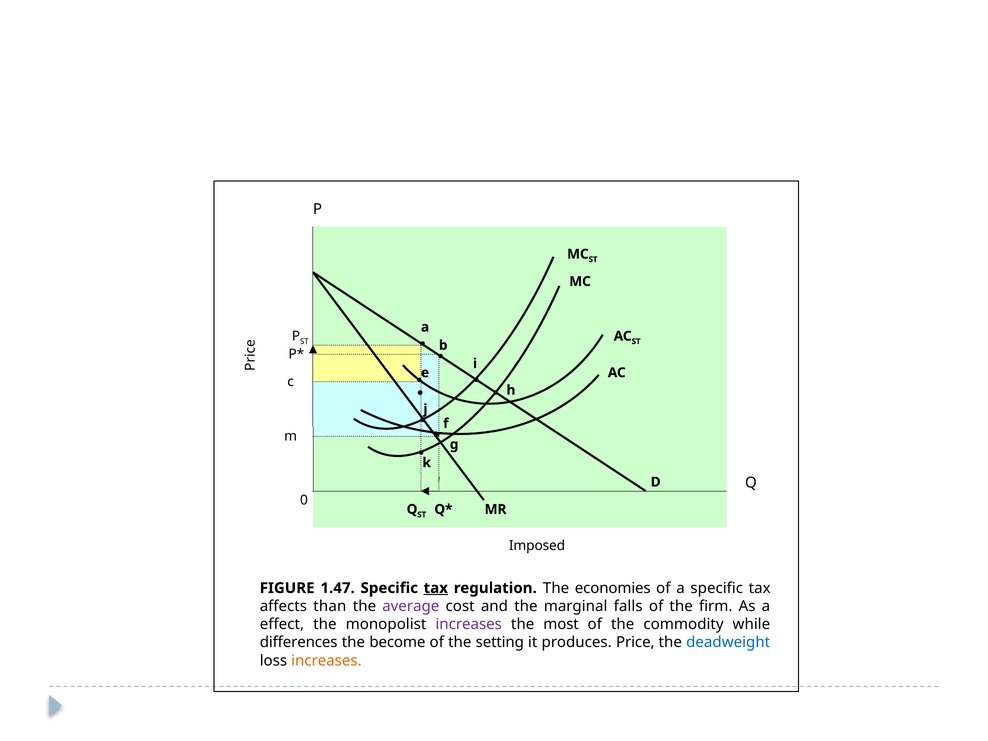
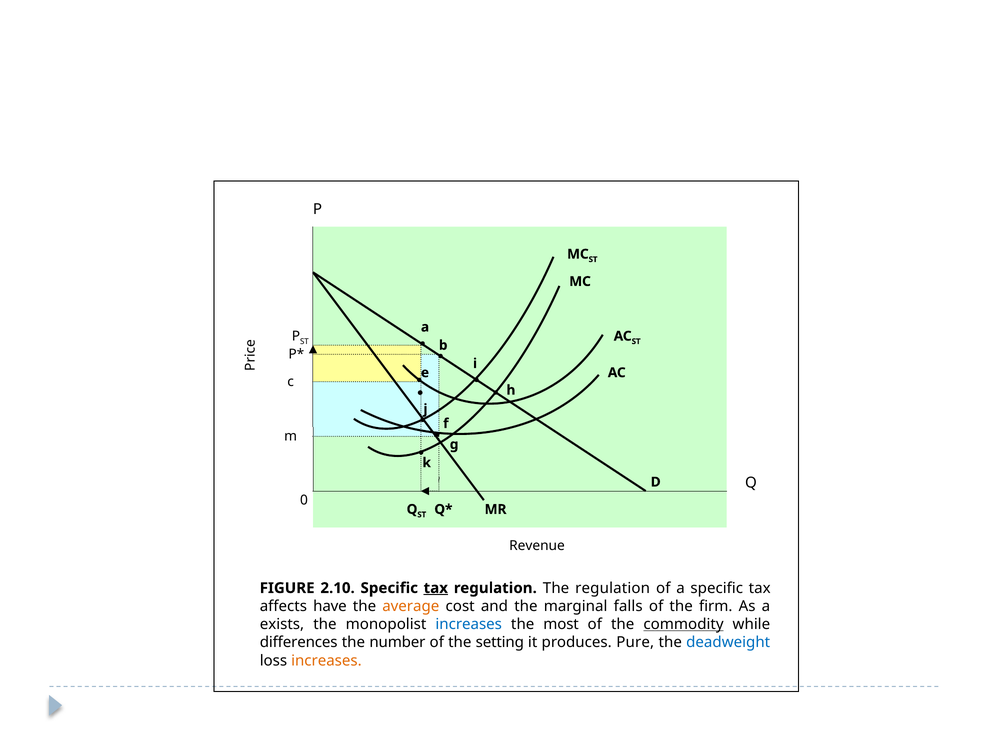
Imposed: Imposed -> Revenue
1.47: 1.47 -> 2.10
The economies: economies -> regulation
than: than -> have
average colour: purple -> orange
effect: effect -> exists
increases at (469, 624) colour: purple -> blue
commodity underline: none -> present
become: become -> number
Price: Price -> Pure
